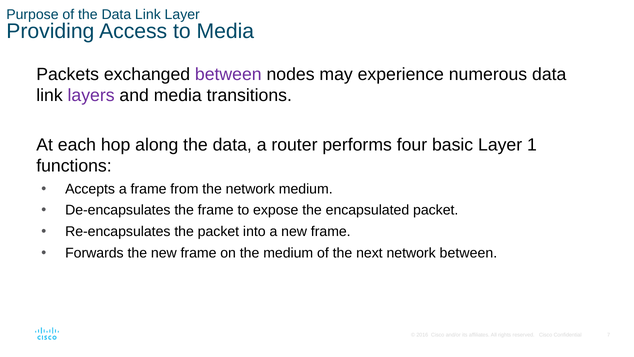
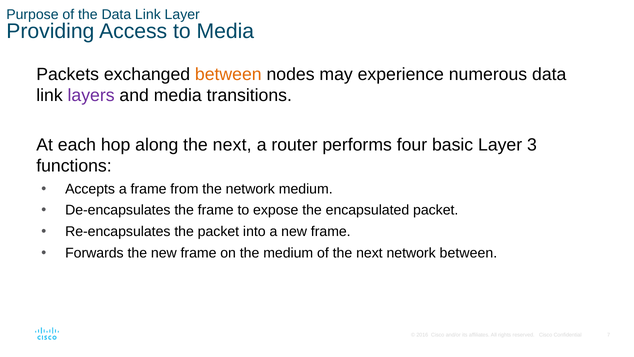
between at (228, 74) colour: purple -> orange
along the data: data -> next
1: 1 -> 3
